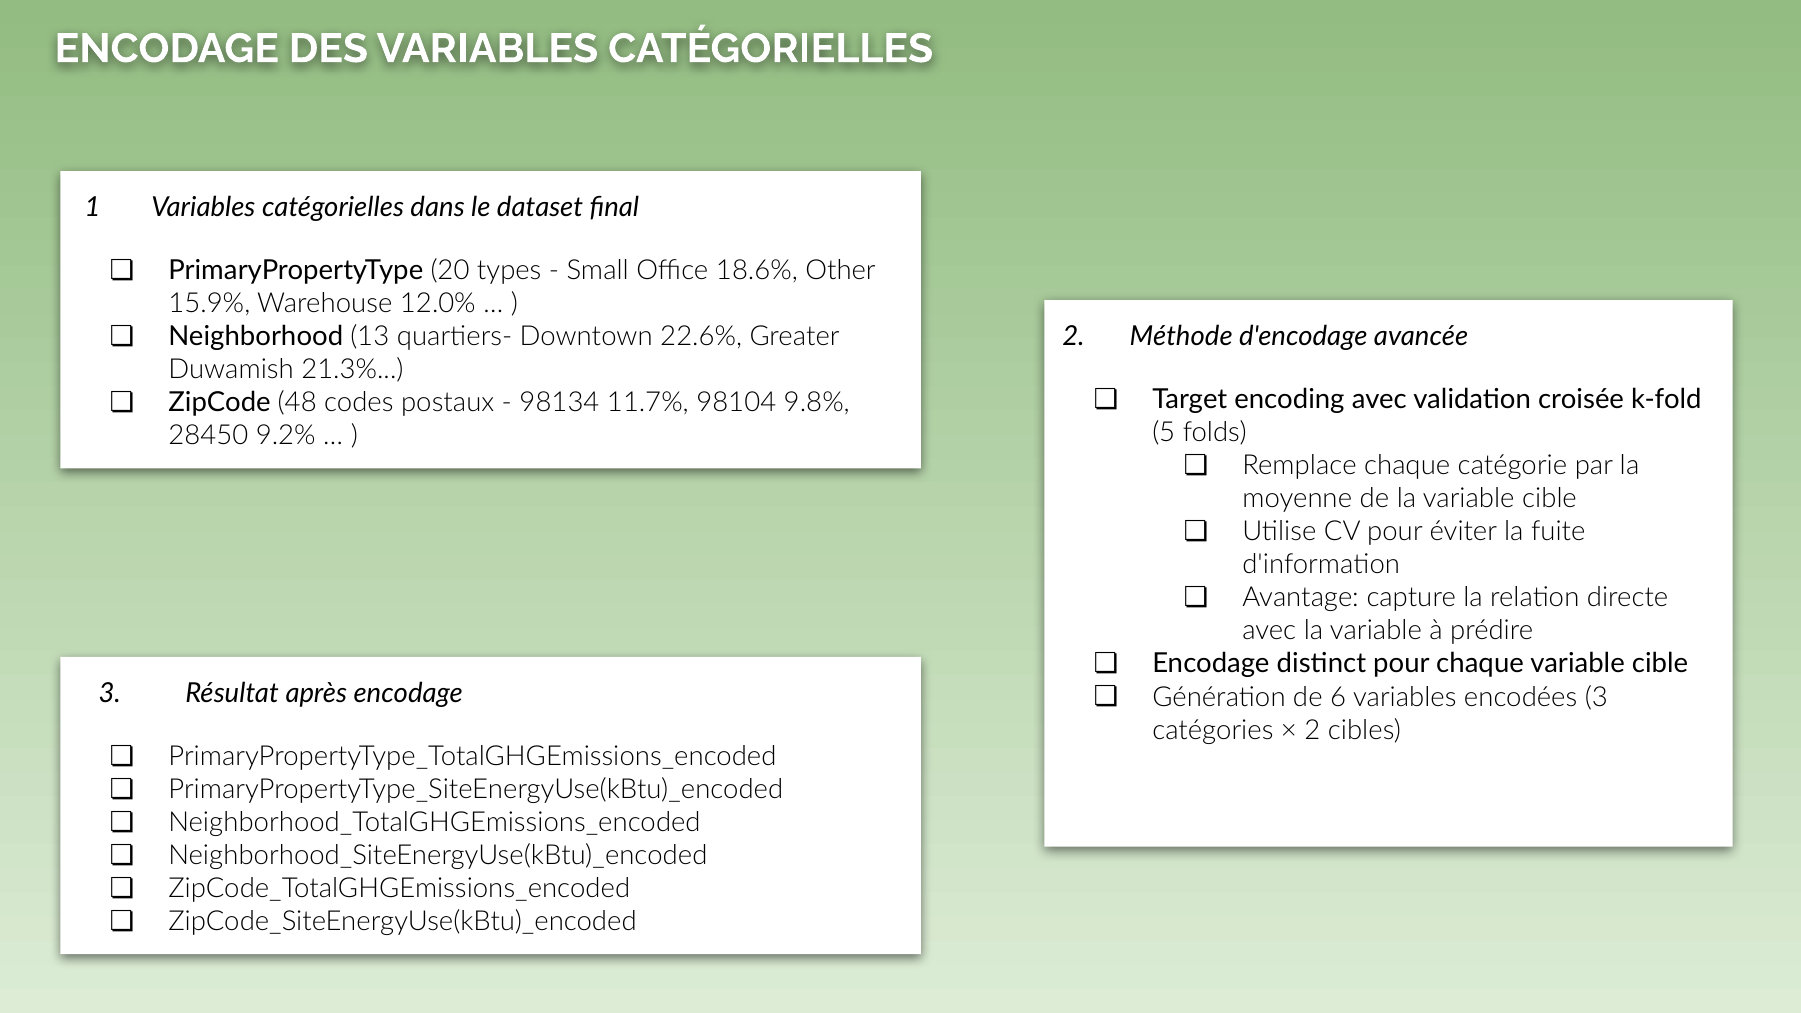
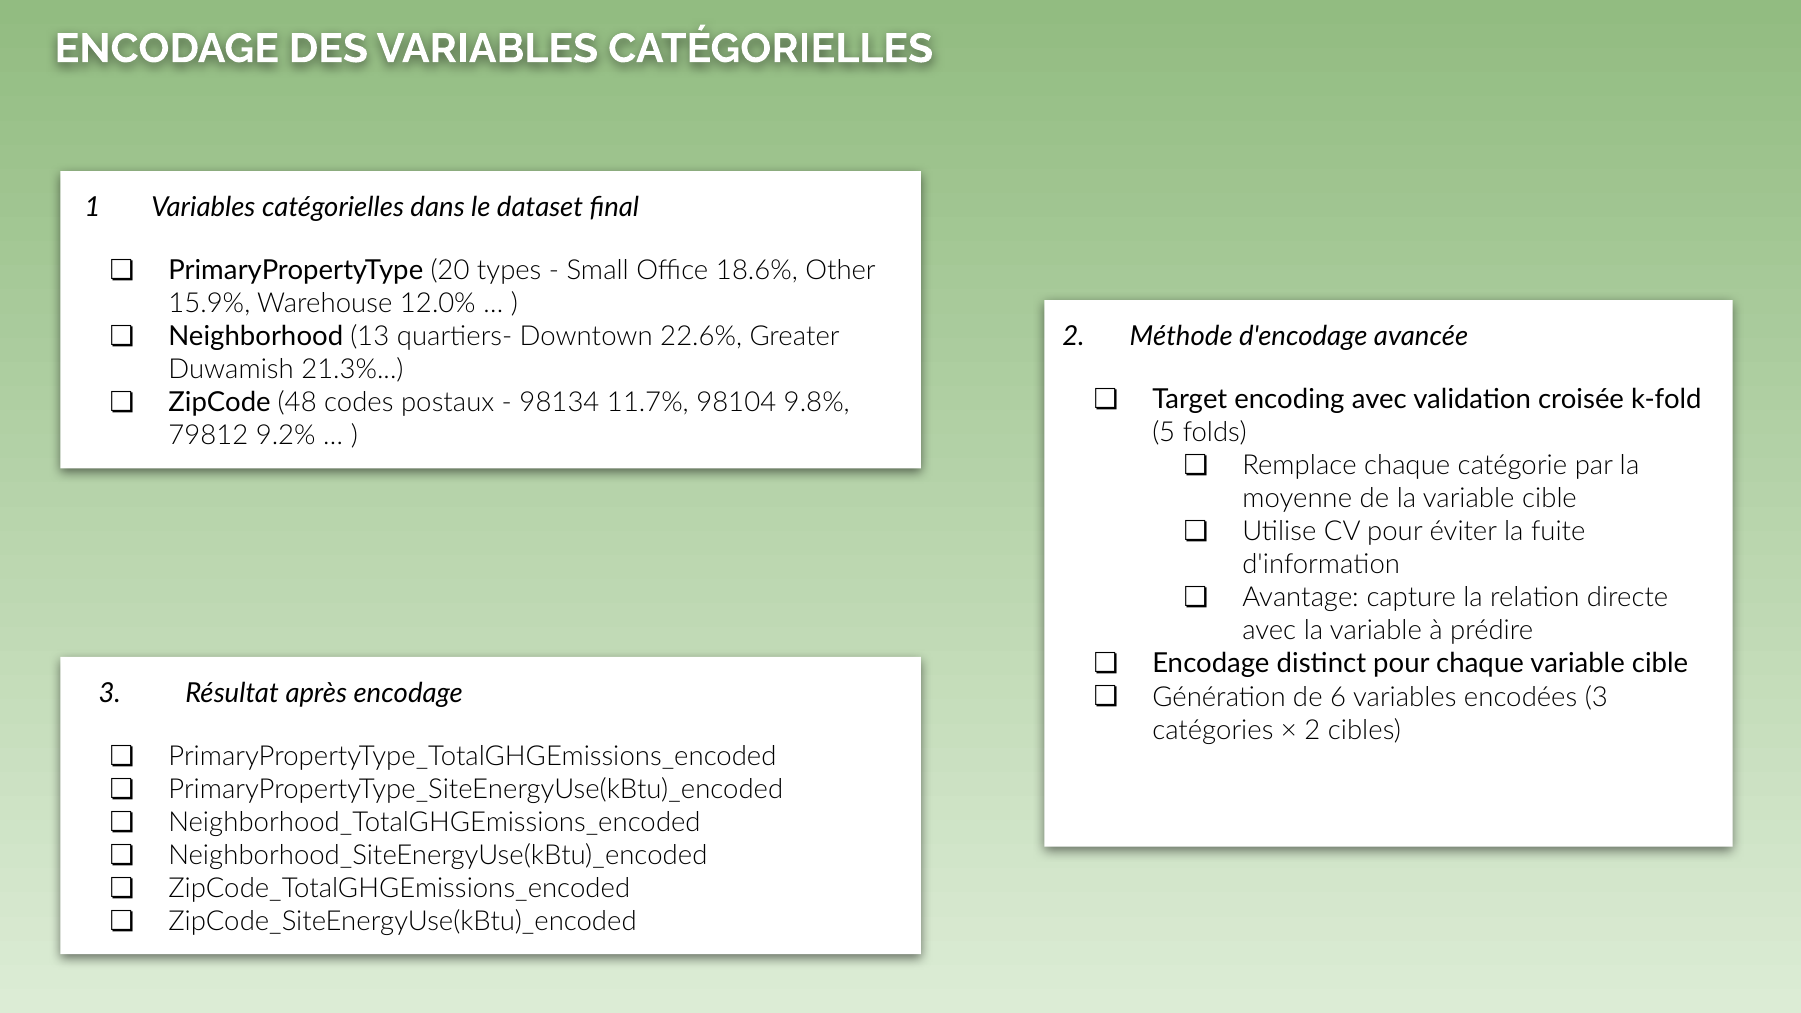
28450: 28450 -> 79812
